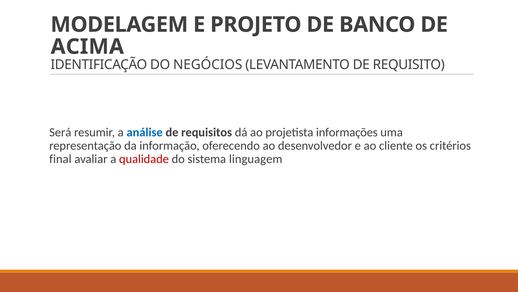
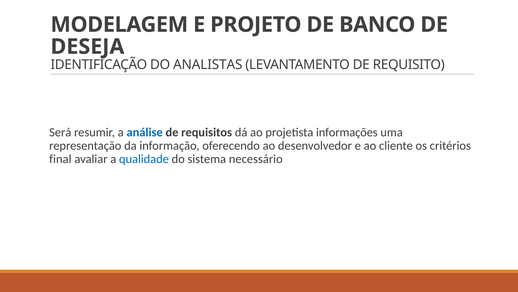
ACIMA: ACIMA -> DESEJA
NEGÓCIOS: NEGÓCIOS -> ANALISTAS
qualidade colour: red -> blue
linguagem: linguagem -> necessário
